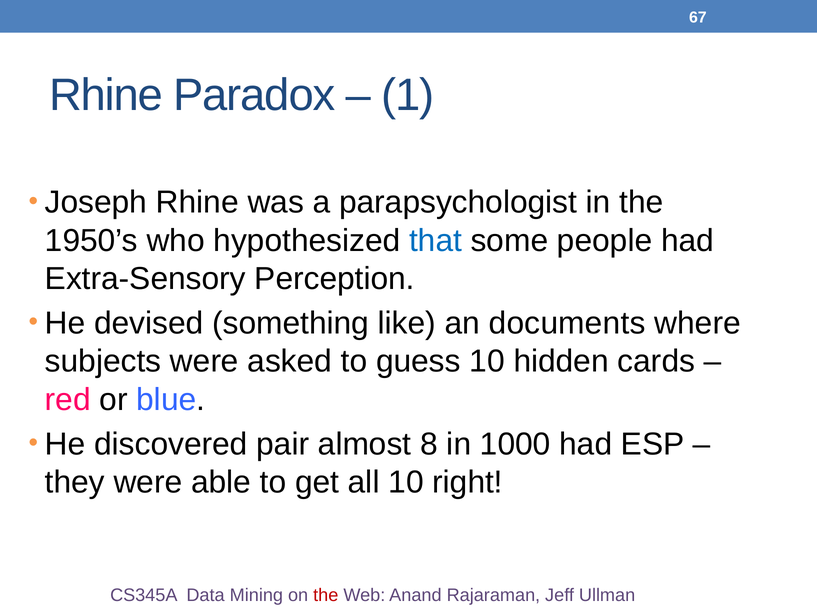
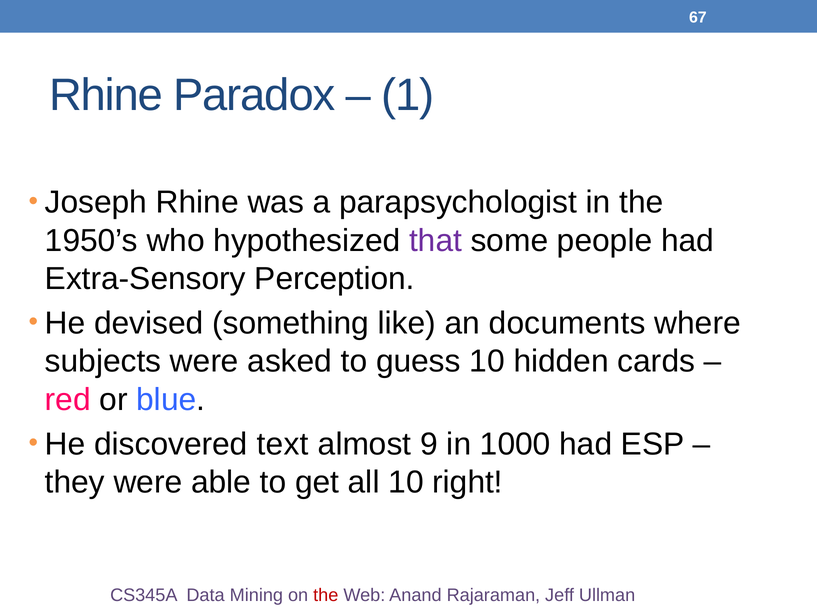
that colour: blue -> purple
pair: pair -> text
8: 8 -> 9
